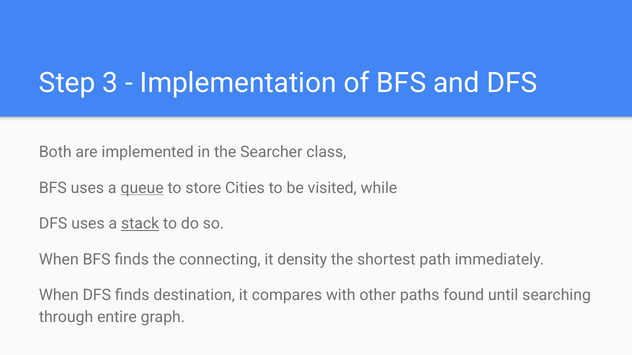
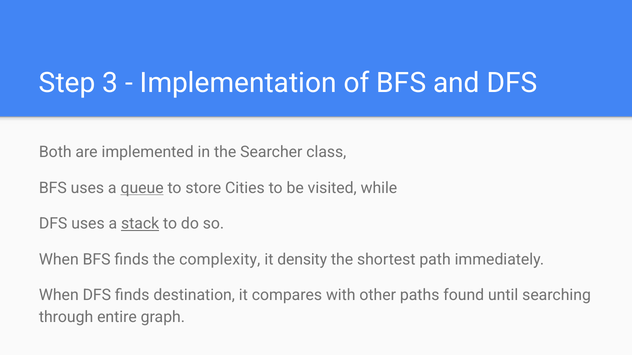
connecting: connecting -> complexity
